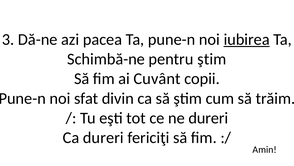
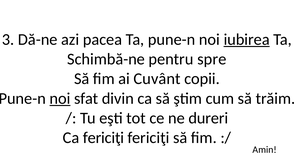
pentru ştim: ştim -> spre
noi at (60, 98) underline: none -> present
Ca dureri: dureri -> fericiţi
